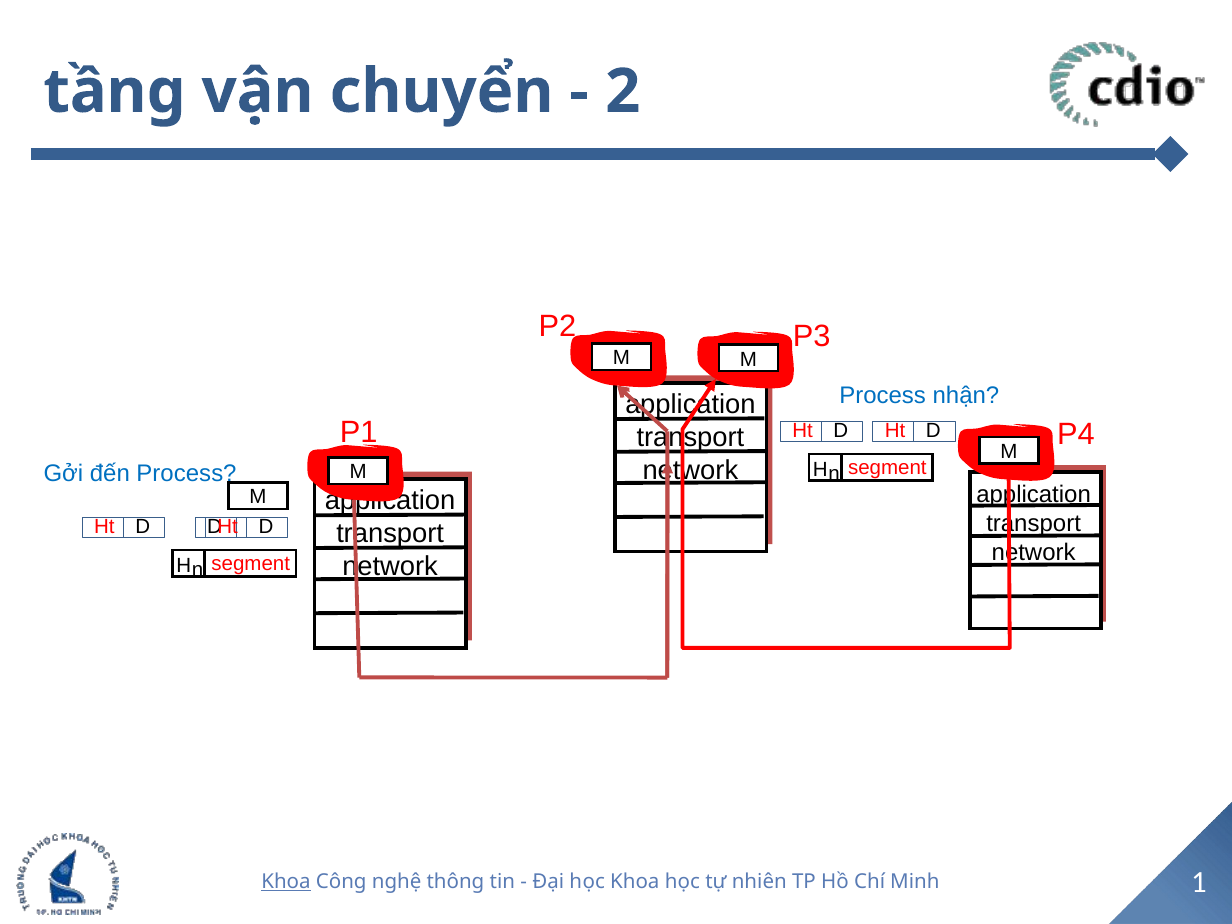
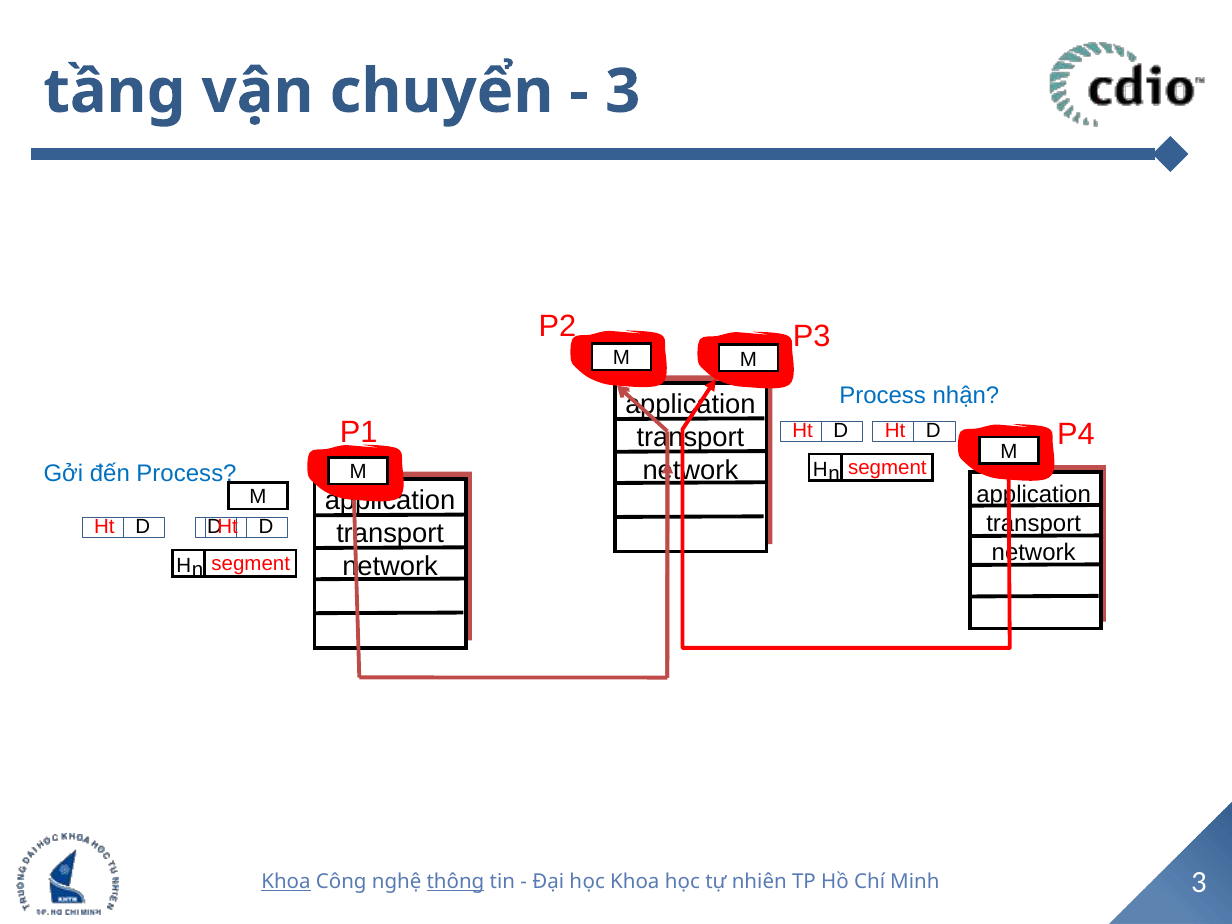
2 at (623, 92): 2 -> 3
thông underline: none -> present
Minh 1: 1 -> 3
